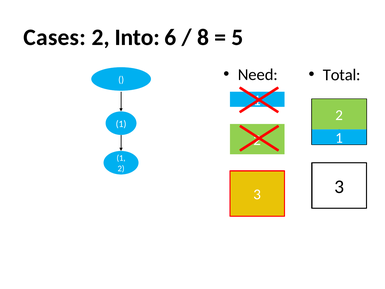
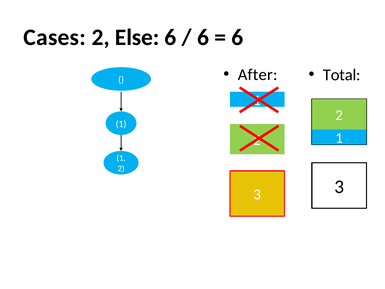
Into: Into -> Else
8 at (203, 37): 8 -> 6
5 at (237, 37): 5 -> 6
Need: Need -> After
